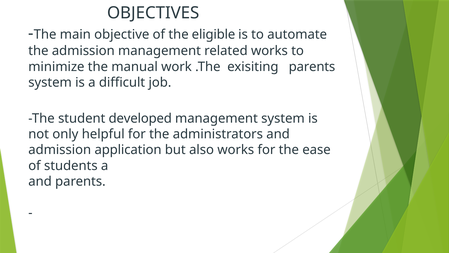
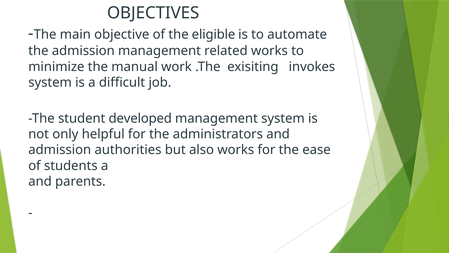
exisiting parents: parents -> invokes
application: application -> authorities
